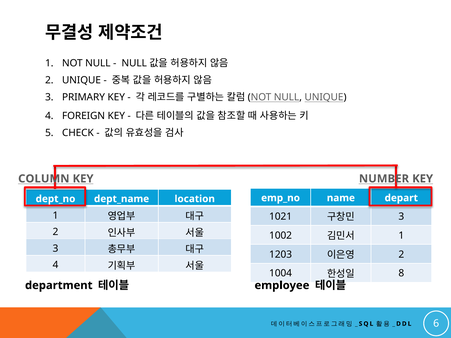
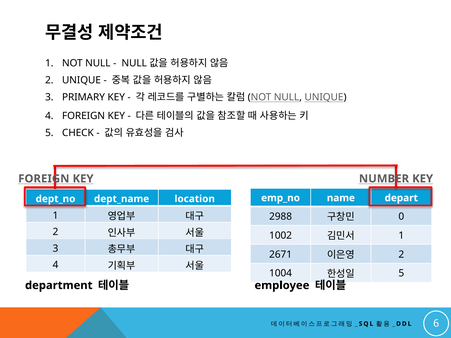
COLUMN at (44, 179): COLUMN -> FOREIGN
1021: 1021 -> 2988
3 at (401, 217): 3 -> 0
1203: 1203 -> 2671
8 at (401, 274): 8 -> 5
